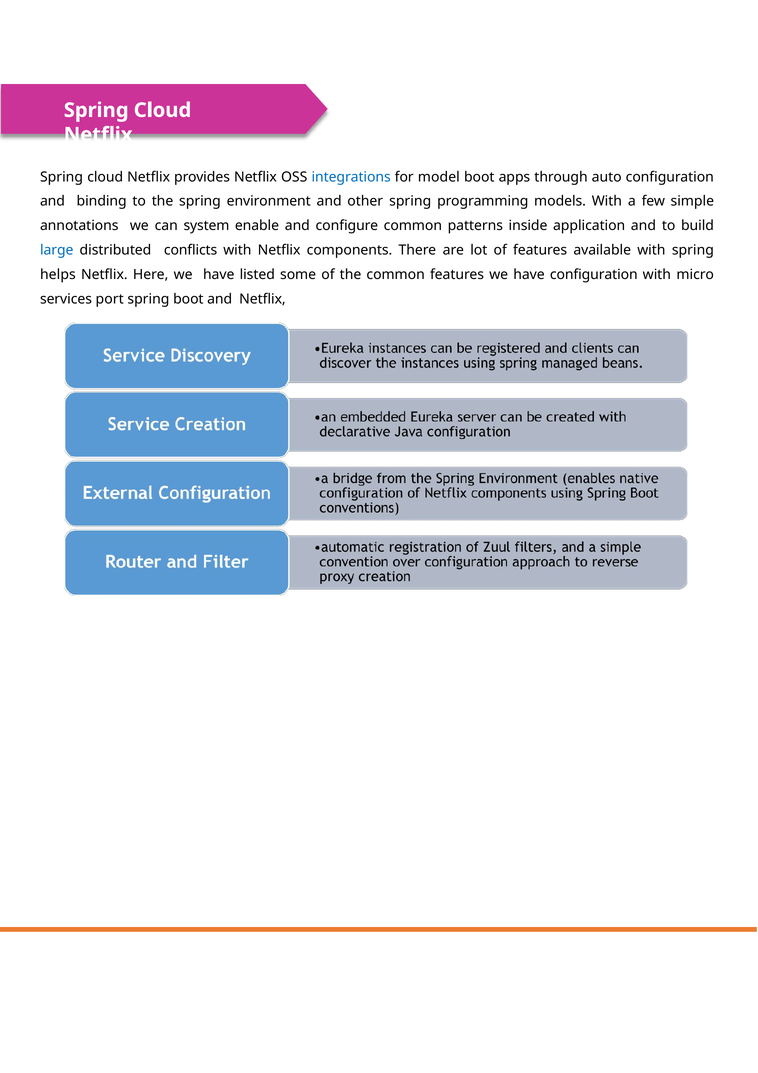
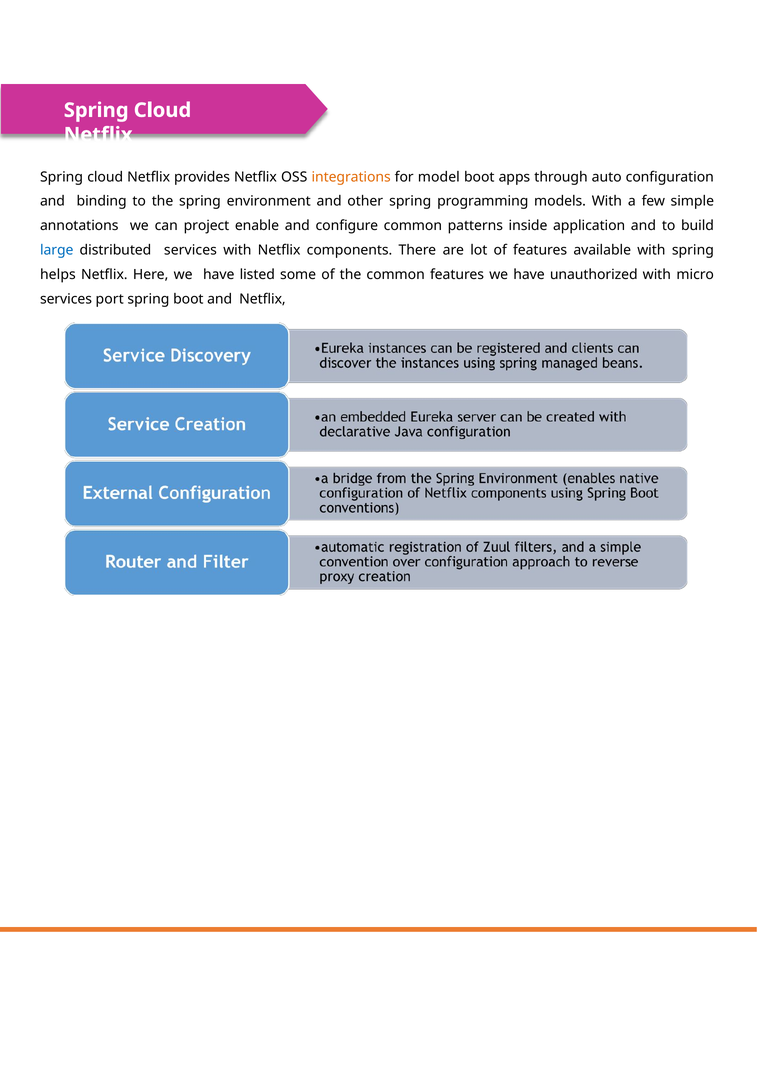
integrations colour: blue -> orange
system: system -> project
distributed conflicts: conflicts -> services
have configuration: configuration -> unauthorized
